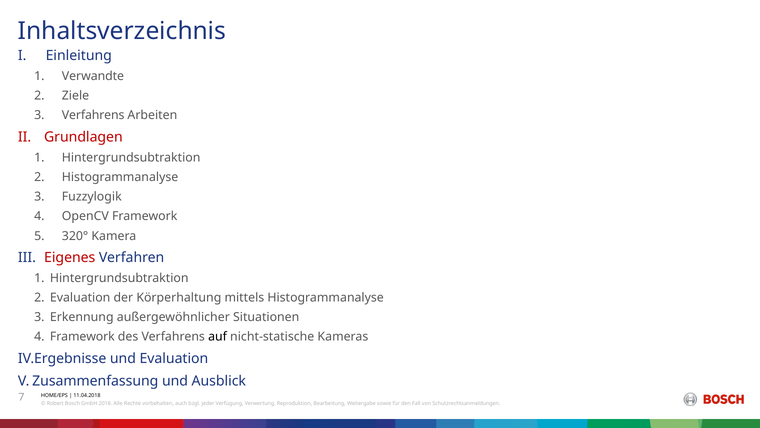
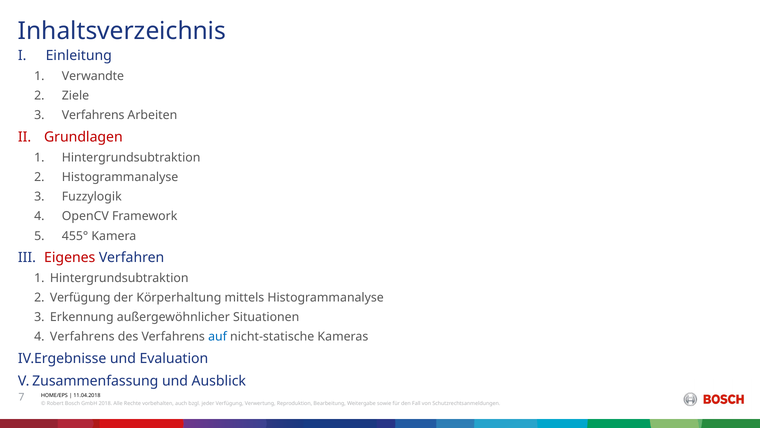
320°: 320° -> 455°
Evaluation at (80, 297): Evaluation -> Verfügung
Framework at (82, 337): Framework -> Verfahrens
auf colour: black -> blue
